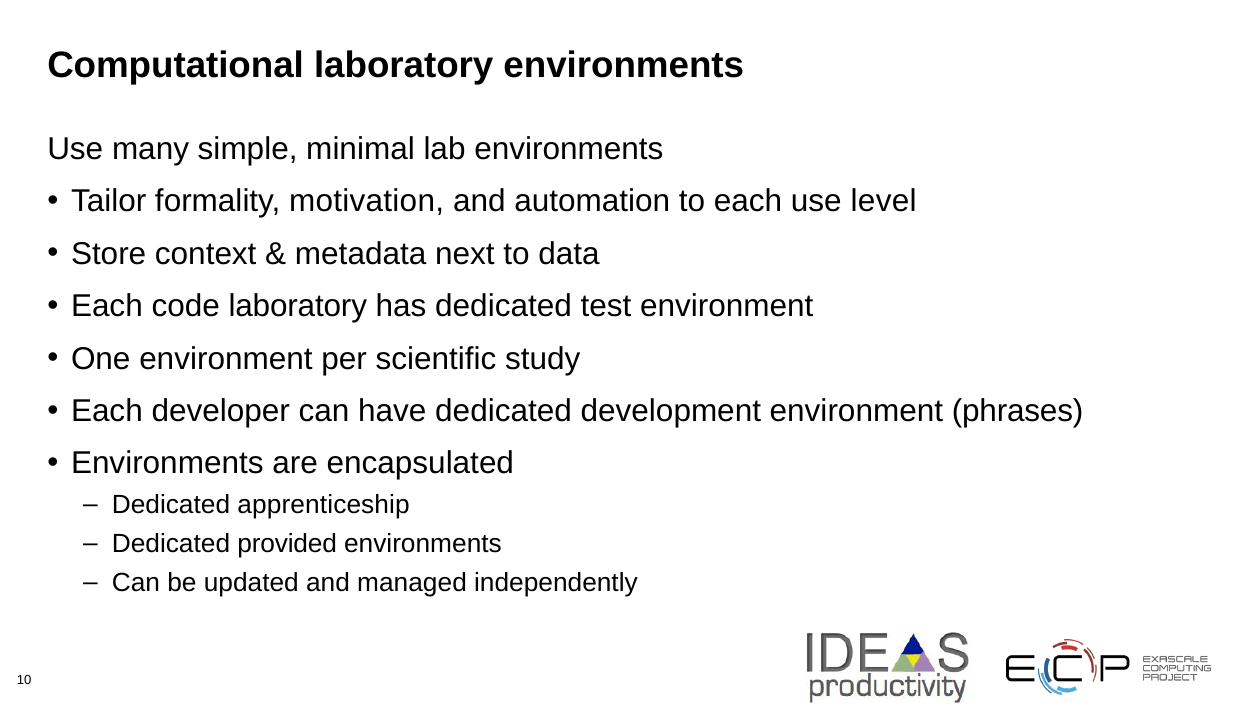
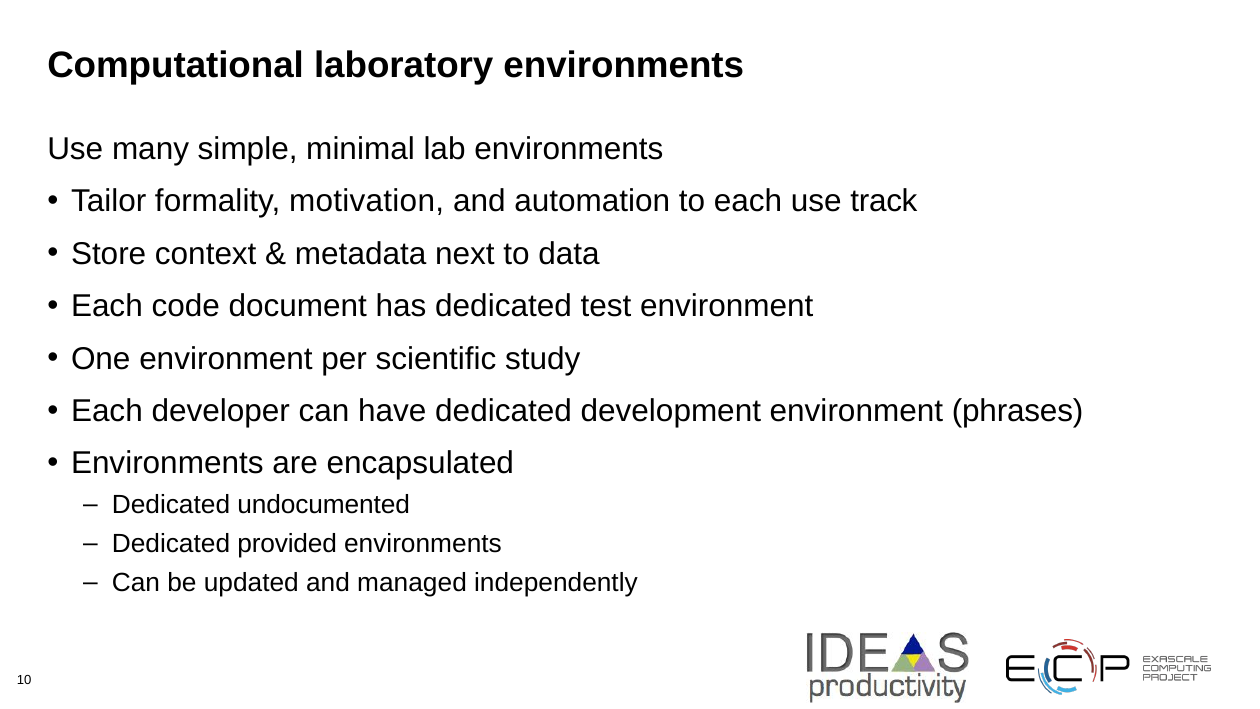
level: level -> track
code laboratory: laboratory -> document
apprenticeship: apprenticeship -> undocumented
